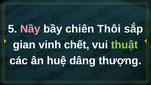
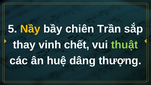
Nầy colour: pink -> yellow
Thôi: Thôi -> Trần
gian: gian -> thay
